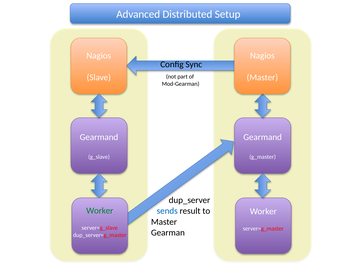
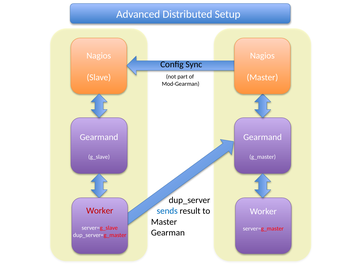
Worker at (100, 211) colour: green -> red
